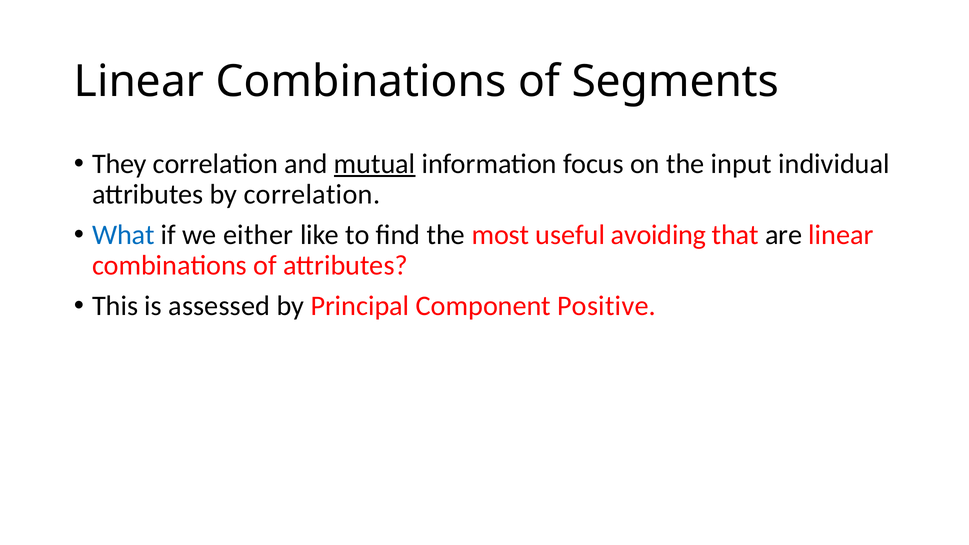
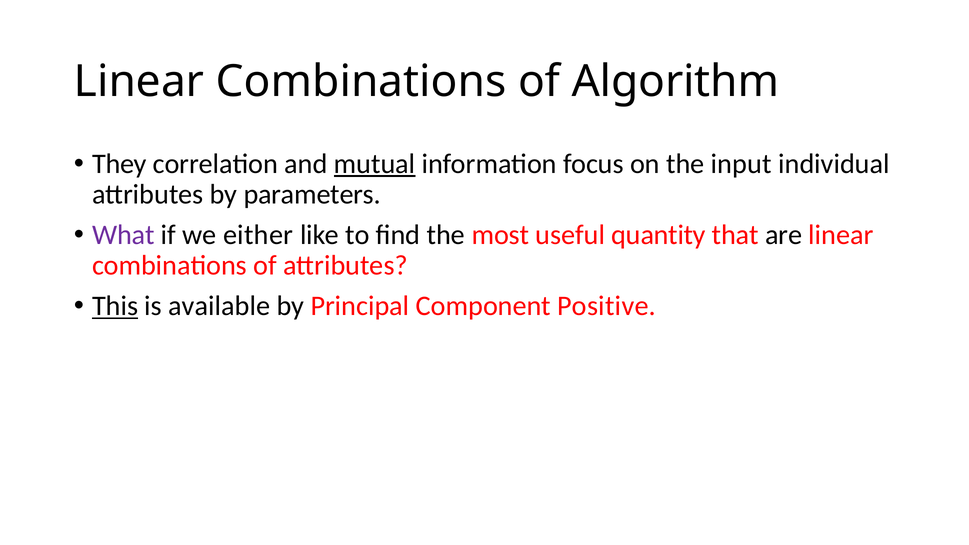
Segments: Segments -> Algorithm
by correlation: correlation -> parameters
What colour: blue -> purple
avoiding: avoiding -> quantity
This underline: none -> present
assessed: assessed -> available
